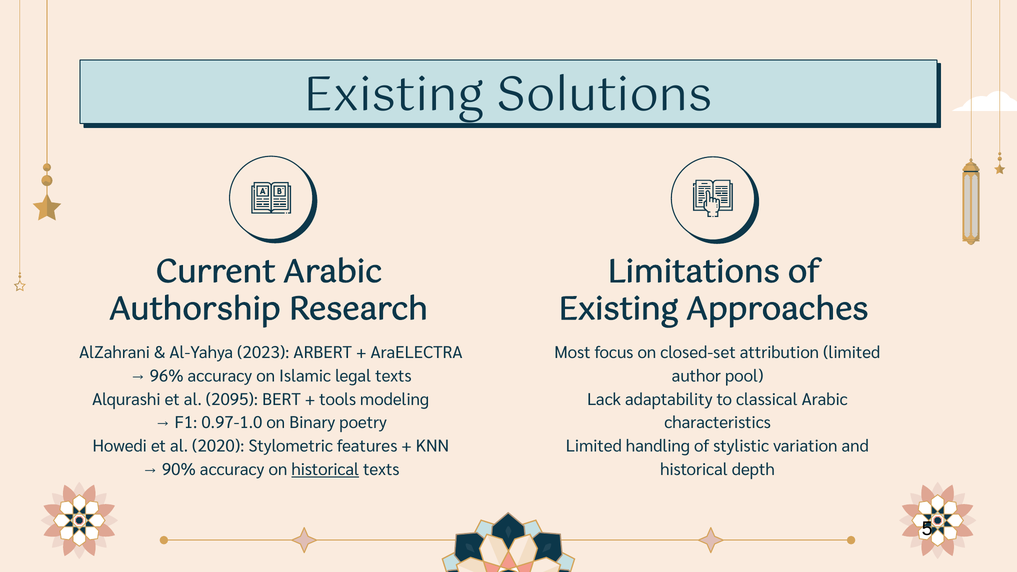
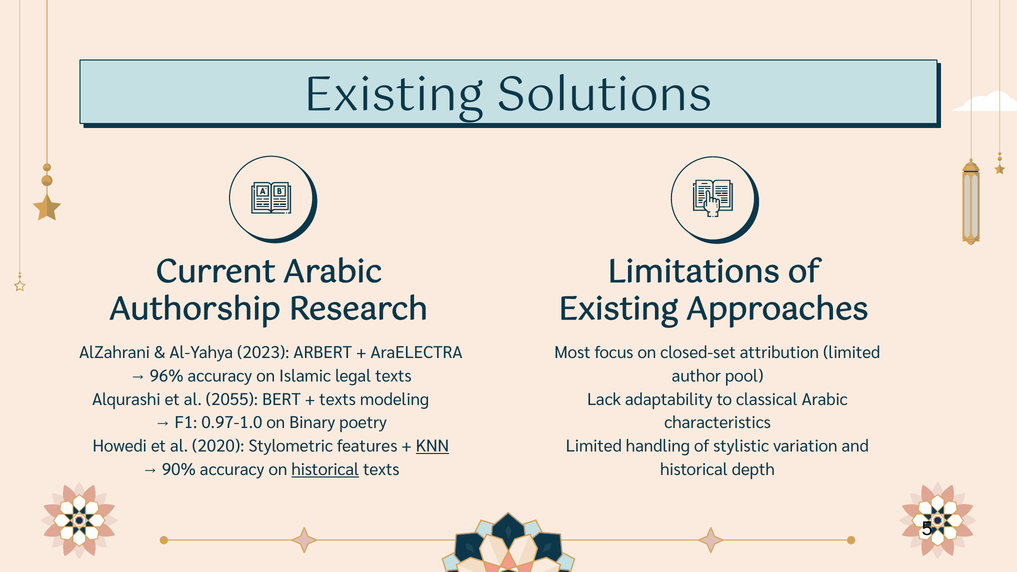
2095: 2095 -> 2055
tools at (338, 400): tools -> texts
KNN underline: none -> present
